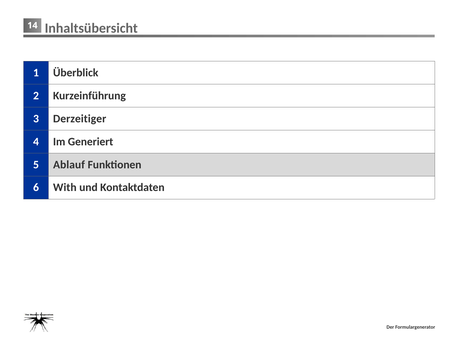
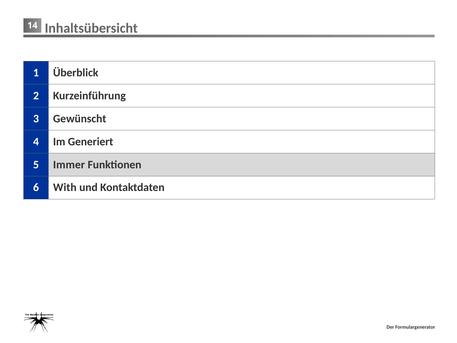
Derzeitiger: Derzeitiger -> Gewünscht
Ablauf: Ablauf -> Immer
